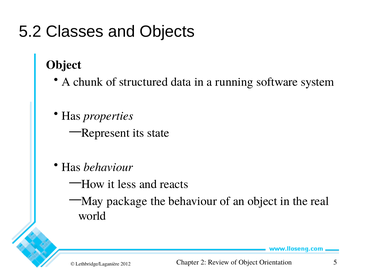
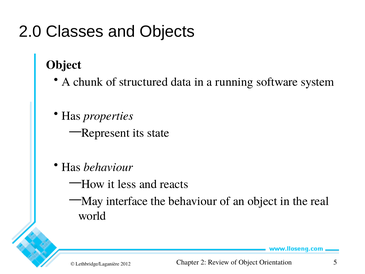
5.2: 5.2 -> 2.0
package: package -> interface
